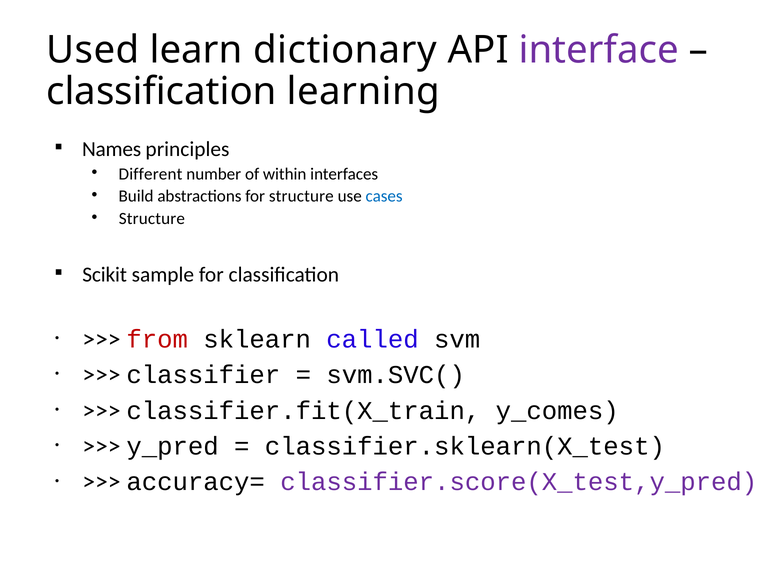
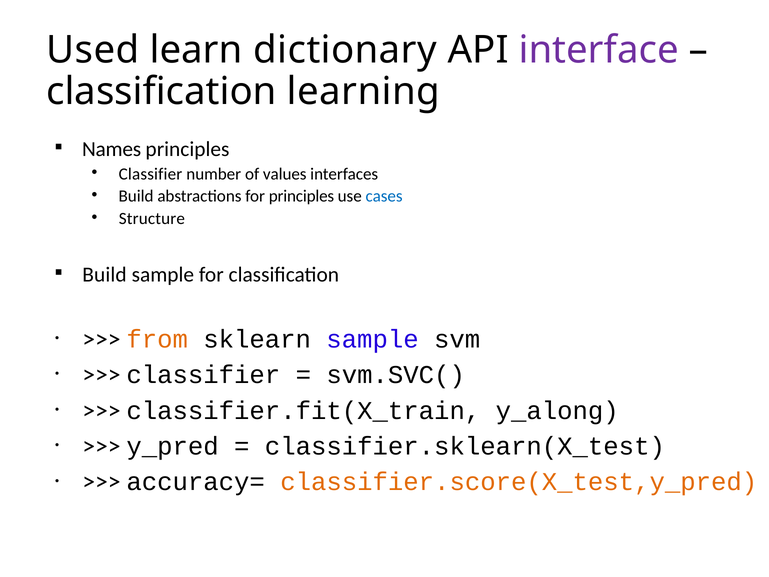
Different at (150, 174): Different -> Classifier
within: within -> values
for structure: structure -> principles
Scikit at (105, 275): Scikit -> Build
from colour: red -> orange
sklearn called: called -> sample
y_comes: y_comes -> y_along
classifier.score(X_test,y_pred colour: purple -> orange
